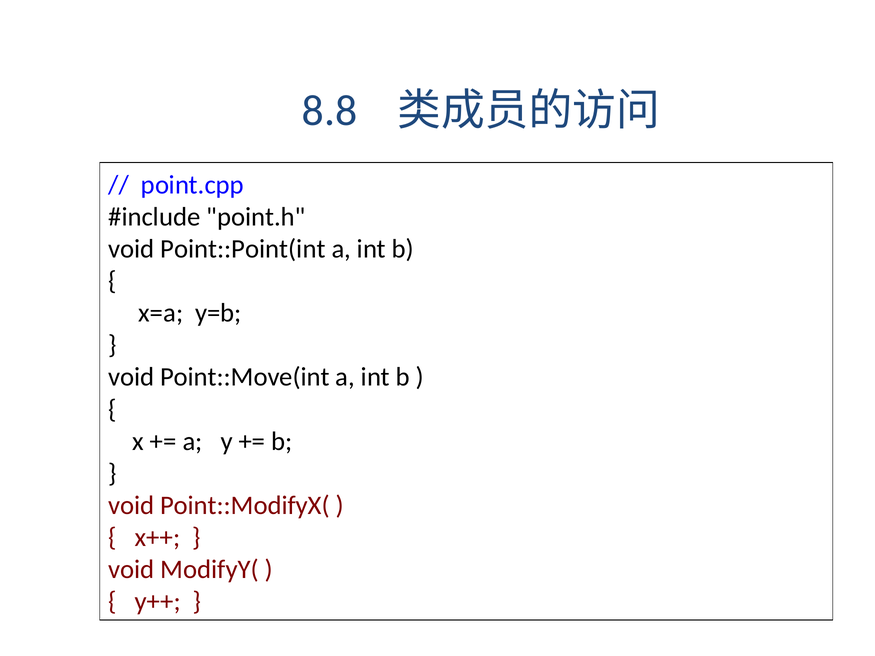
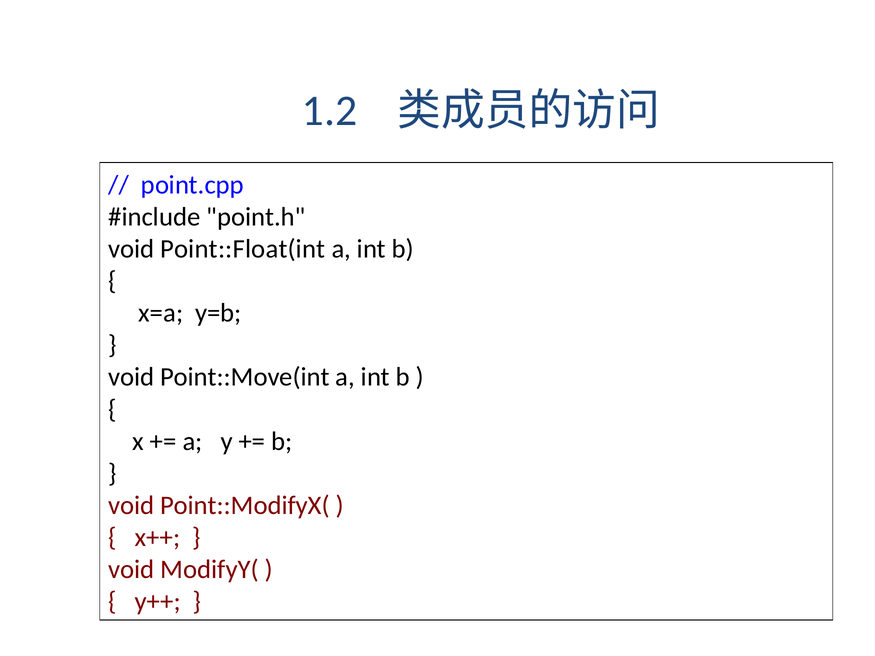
8.8: 8.8 -> 1.2
Point::Point(int: Point::Point(int -> Point::Float(int
